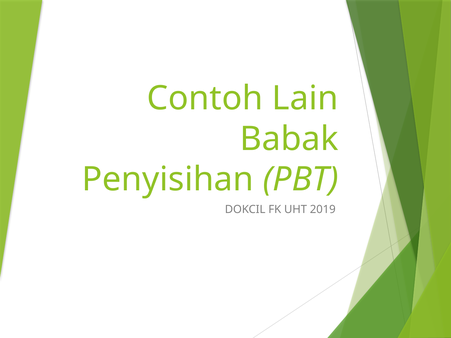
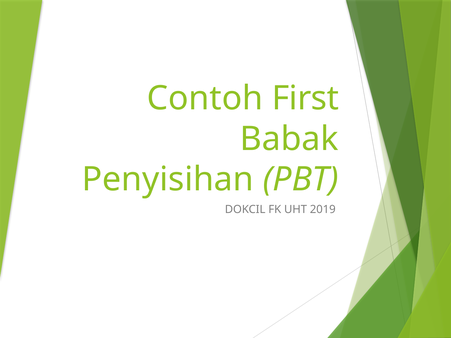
Lain: Lain -> First
